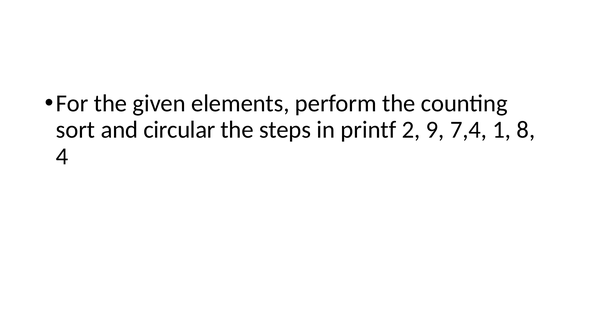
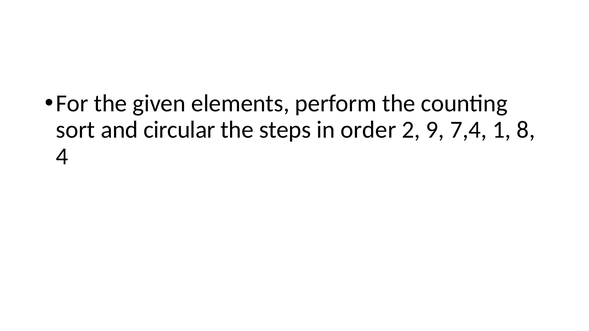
printf: printf -> order
